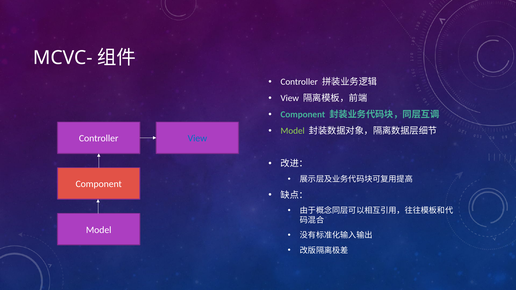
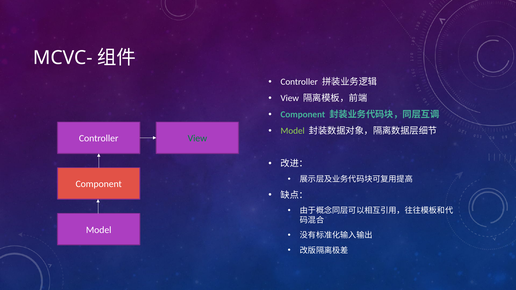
View at (197, 139) colour: blue -> green
